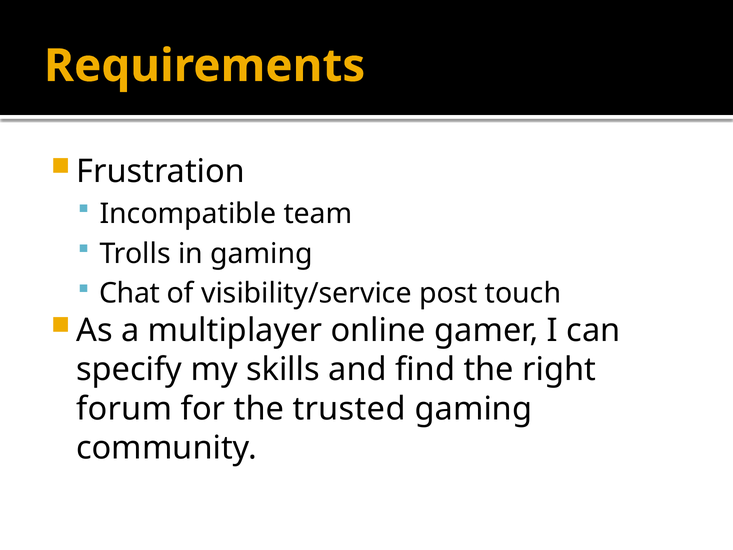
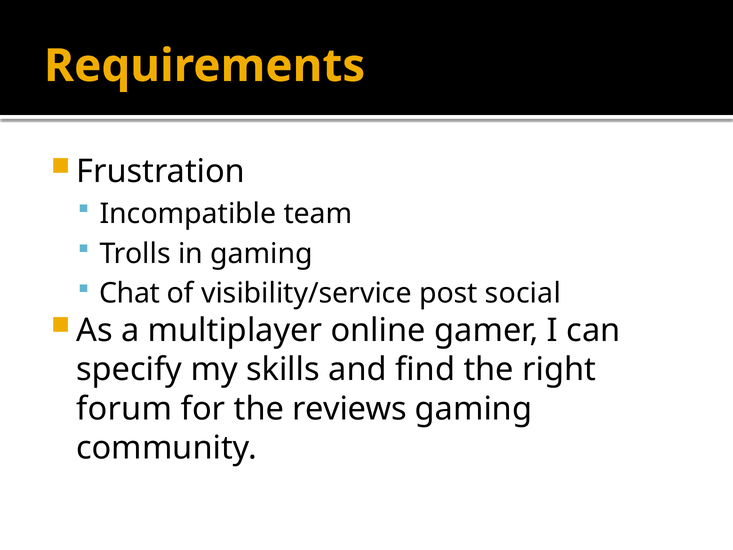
touch: touch -> social
trusted: trusted -> reviews
